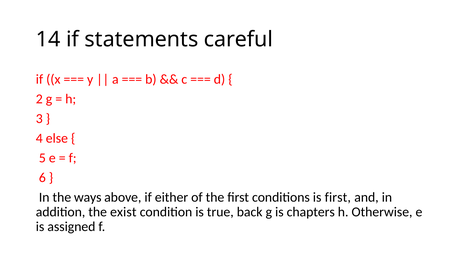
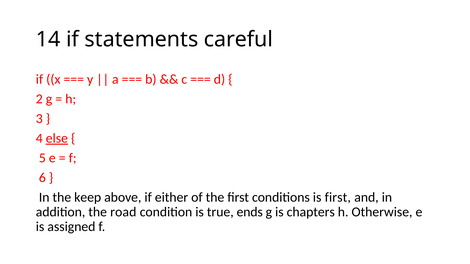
else underline: none -> present
ways: ways -> keep
exist: exist -> road
back: back -> ends
